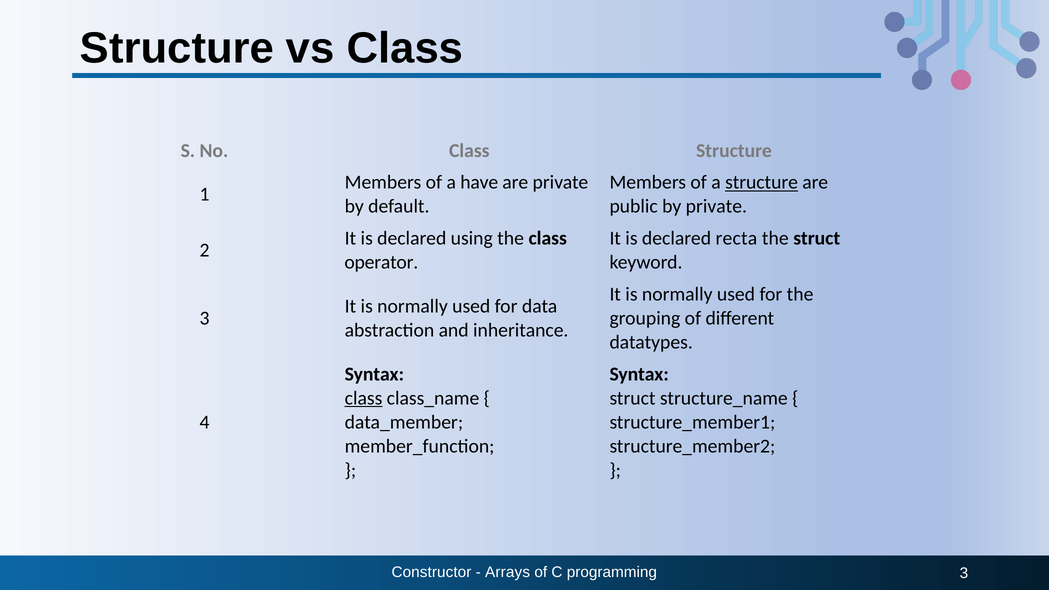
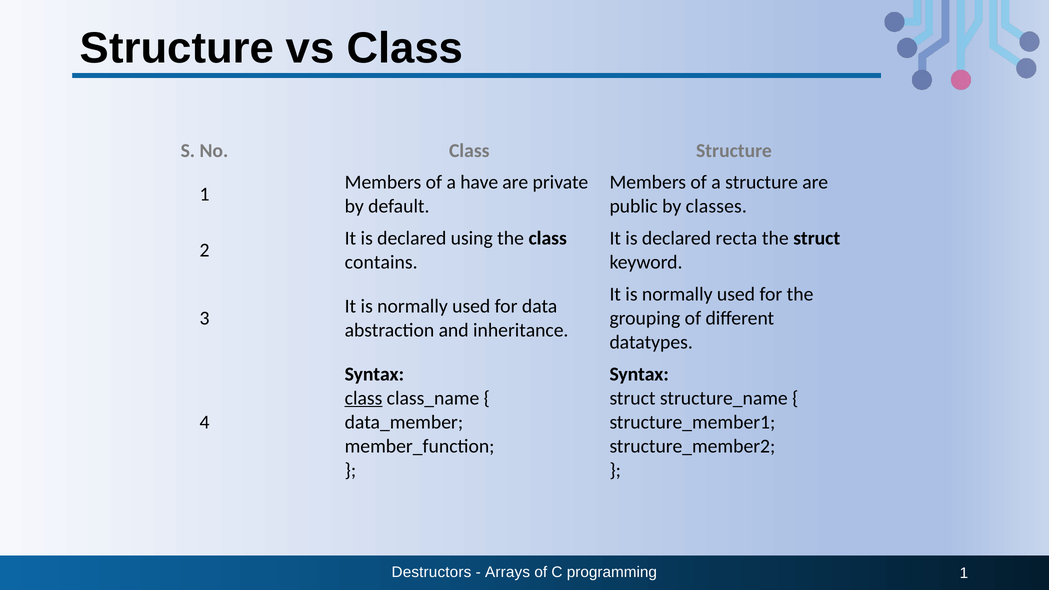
structure at (762, 182) underline: present -> none
by private: private -> classes
operator: operator -> contains
Constructor: Constructor -> Destructors
programming 3: 3 -> 1
